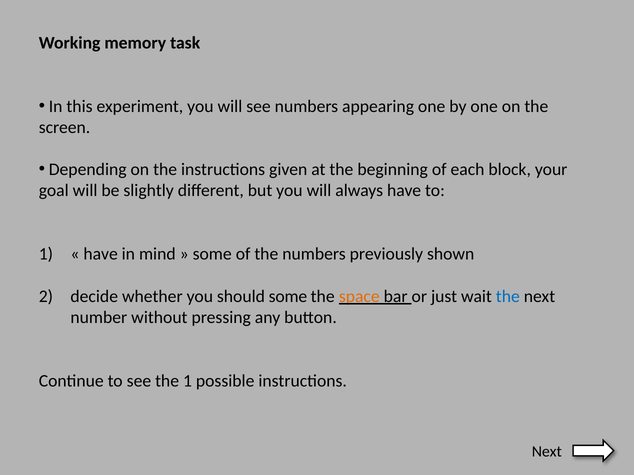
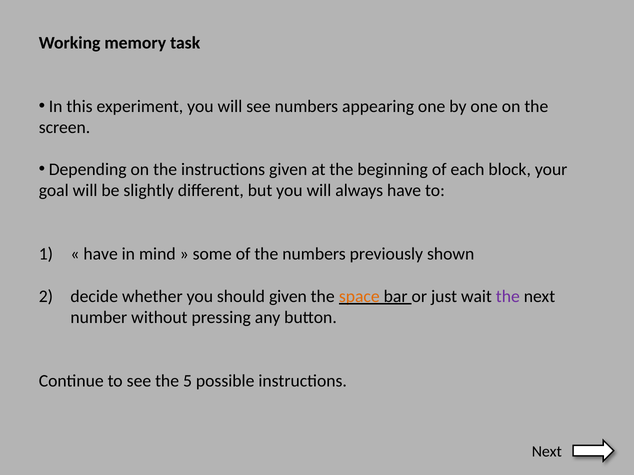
should some: some -> given
the at (508, 297) colour: blue -> purple
the 1: 1 -> 5
